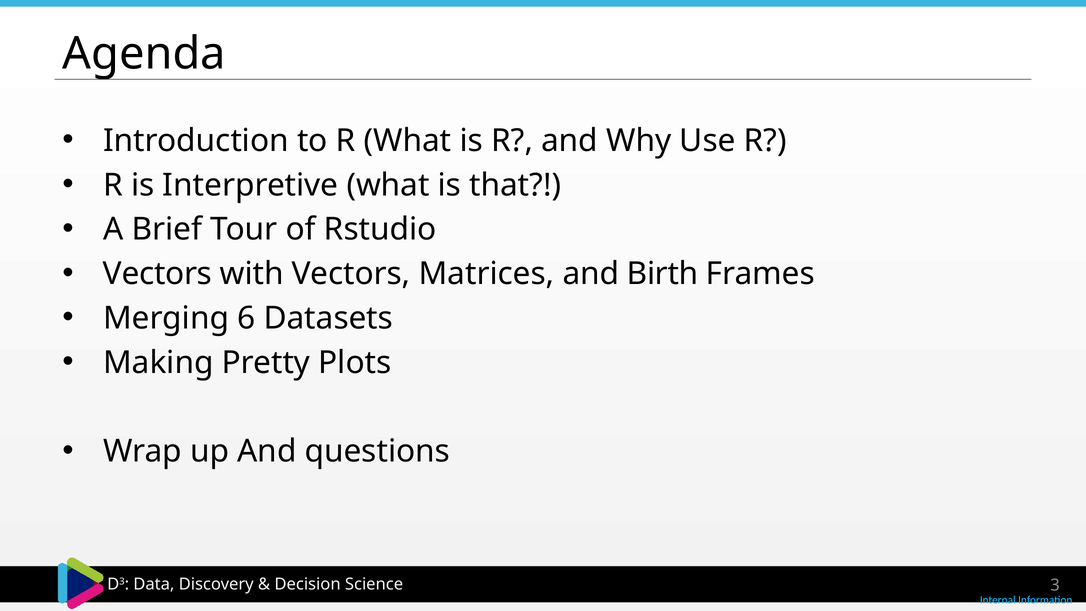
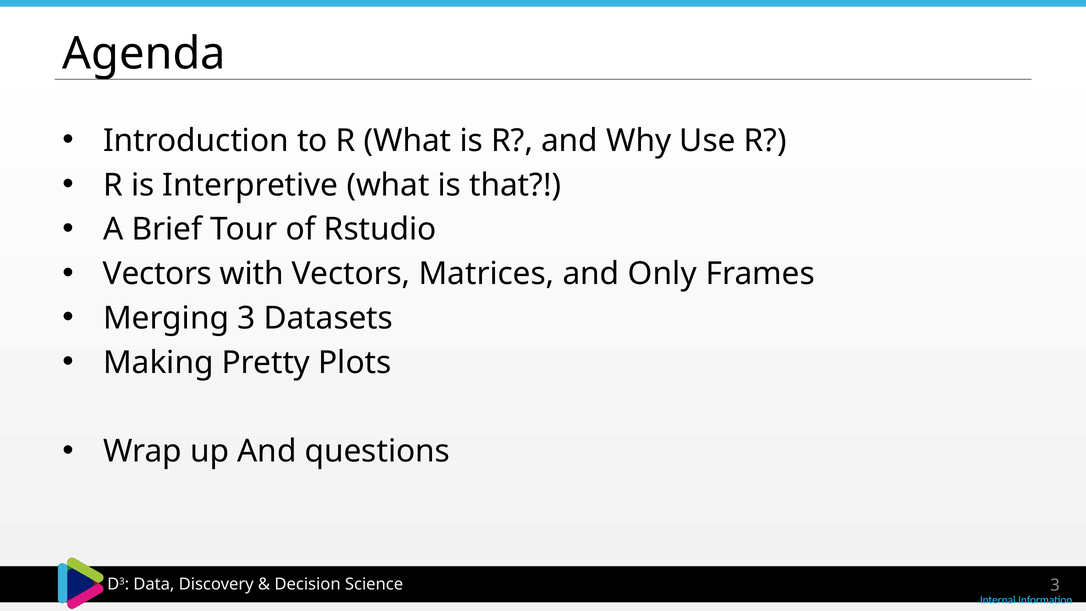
Birth: Birth -> Only
Merging 6: 6 -> 3
